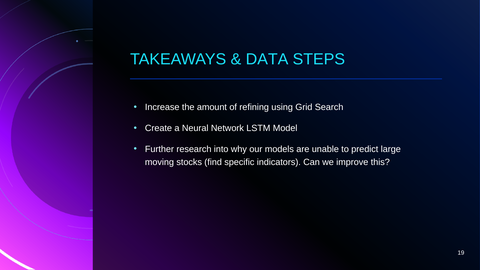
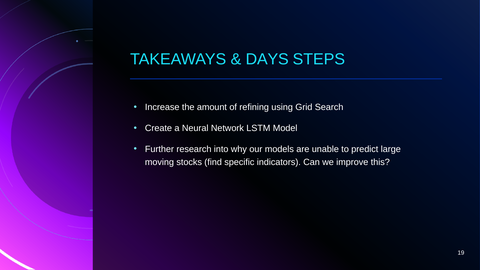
DATA: DATA -> DAYS
